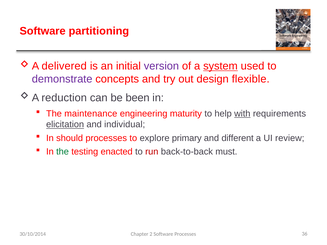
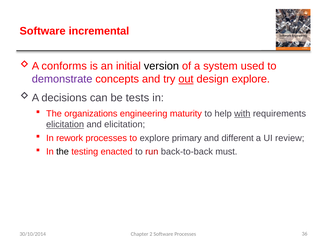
partitioning: partitioning -> incremental
delivered: delivered -> conforms
version colour: purple -> black
system underline: present -> none
out underline: none -> present
design flexible: flexible -> explore
reduction: reduction -> decisions
been: been -> tests
maintenance: maintenance -> organizations
and individual: individual -> elicitation
should: should -> rework
the at (63, 152) colour: green -> black
